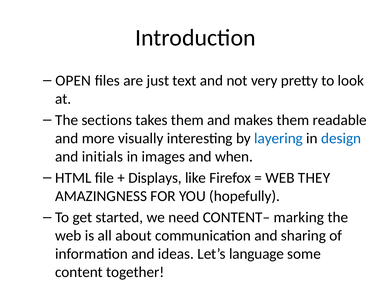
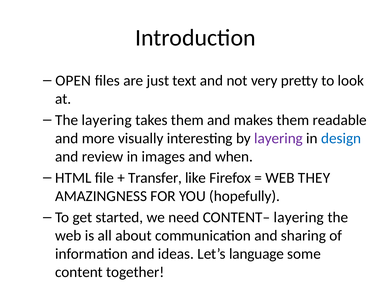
The sections: sections -> layering
layering at (279, 138) colour: blue -> purple
initials: initials -> review
Displays: Displays -> Transfer
CONTENT– marking: marking -> layering
